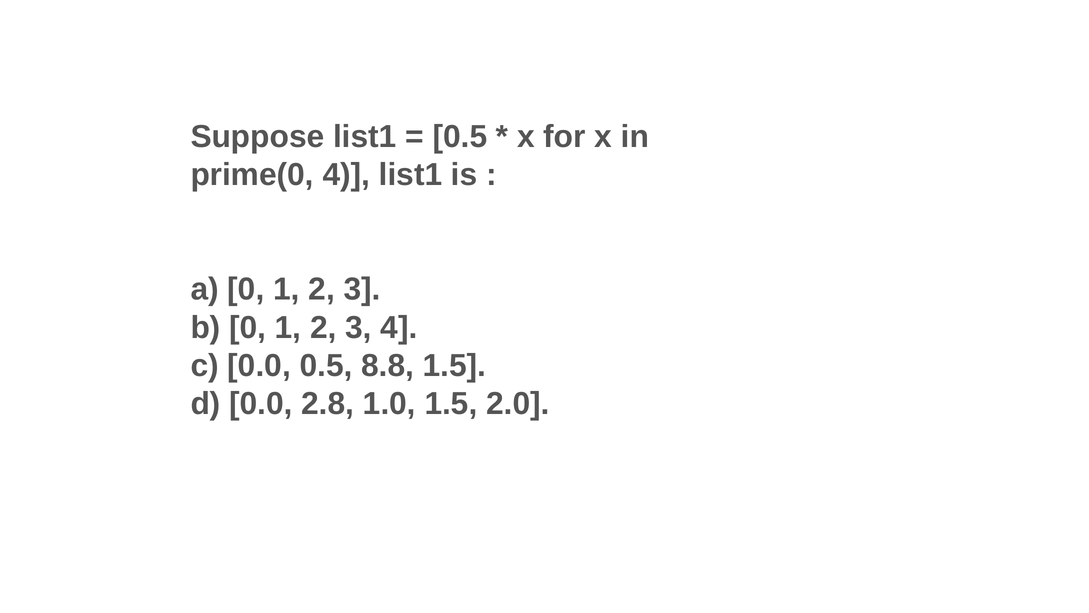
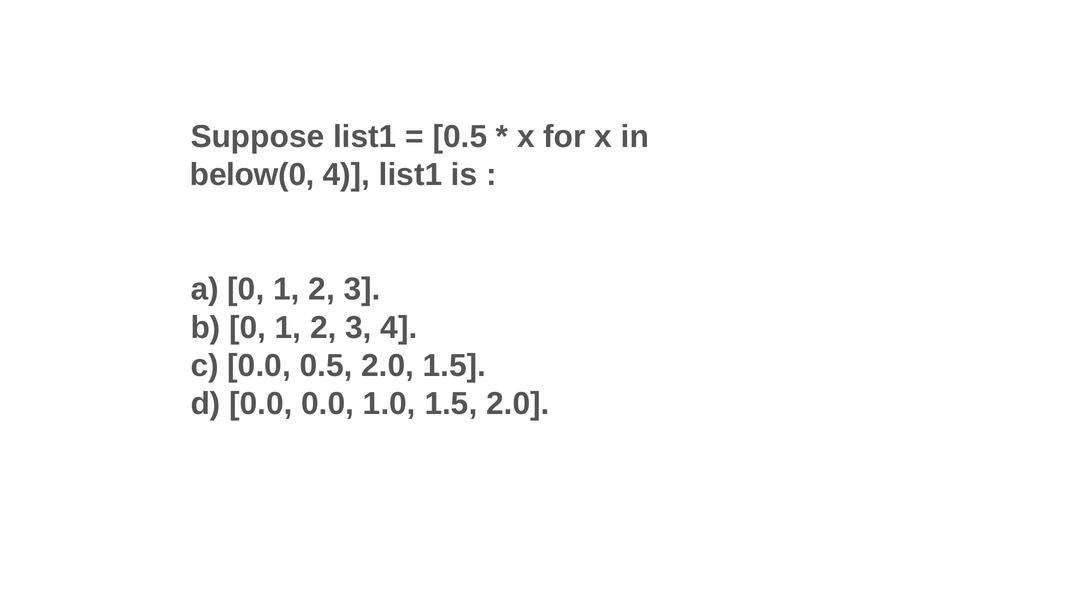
prime(0: prime(0 -> below(0
0.5 8.8: 8.8 -> 2.0
0.0 2.8: 2.8 -> 0.0
